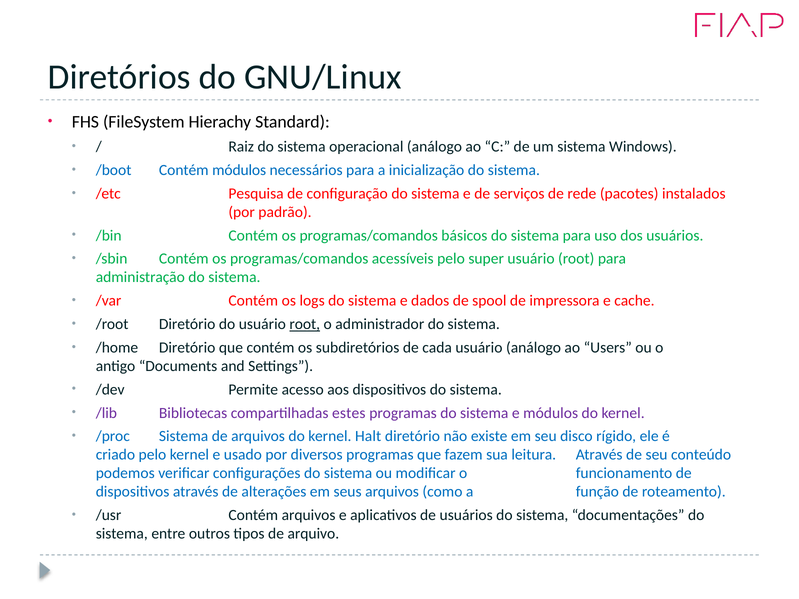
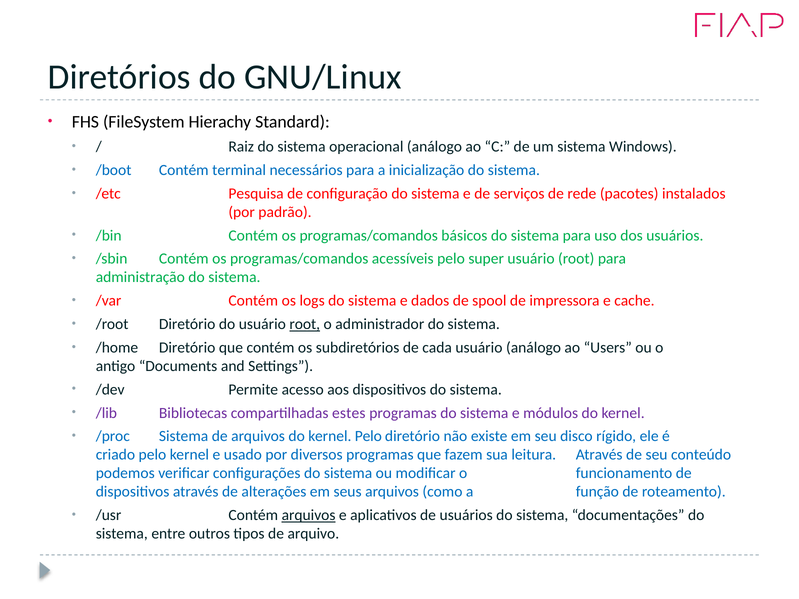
Contém módulos: módulos -> terminal
kernel Halt: Halt -> Pelo
arquivos at (309, 515) underline: none -> present
